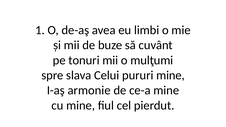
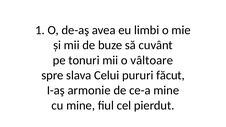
mulţumi: mulţumi -> vâltoare
pururi mine: mine -> făcut
